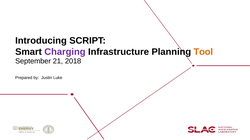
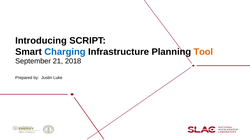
Charging colour: purple -> blue
